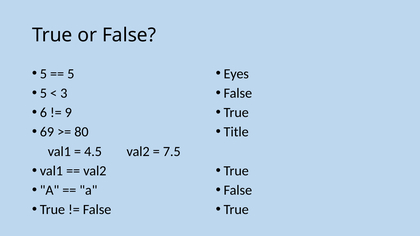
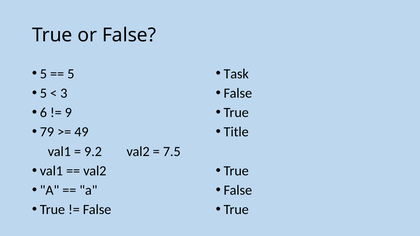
Eyes: Eyes -> Task
69: 69 -> 79
80: 80 -> 49
4.5: 4.5 -> 9.2
